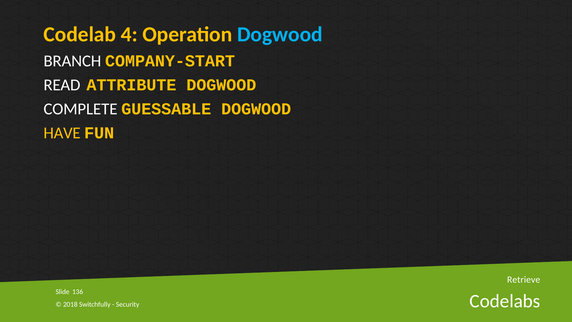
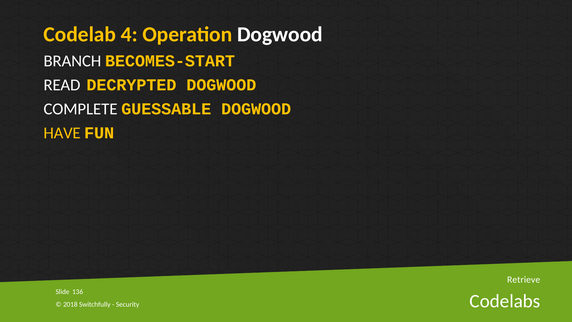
Dogwood at (280, 34) colour: light blue -> white
COMPANY-START: COMPANY-START -> BECOMES-START
ATTRIBUTE: ATTRIBUTE -> DECRYPTED
